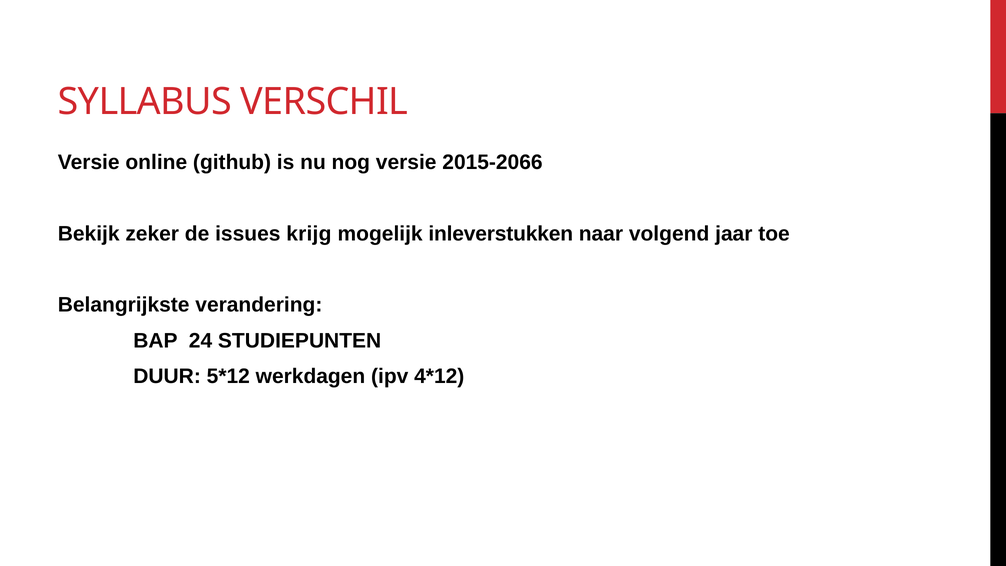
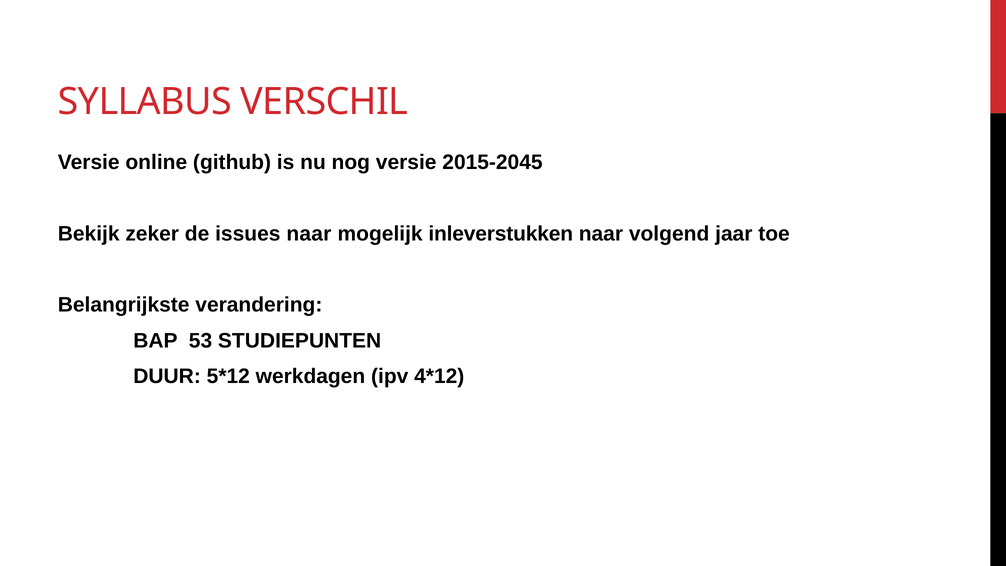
2015-2066: 2015-2066 -> 2015-2045
issues krijg: krijg -> naar
24: 24 -> 53
